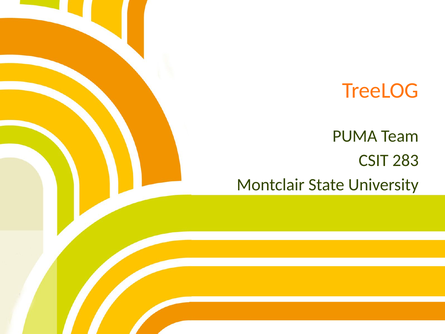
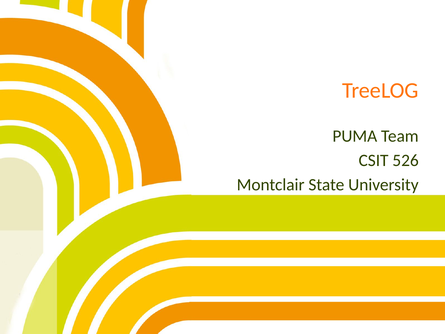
283: 283 -> 526
